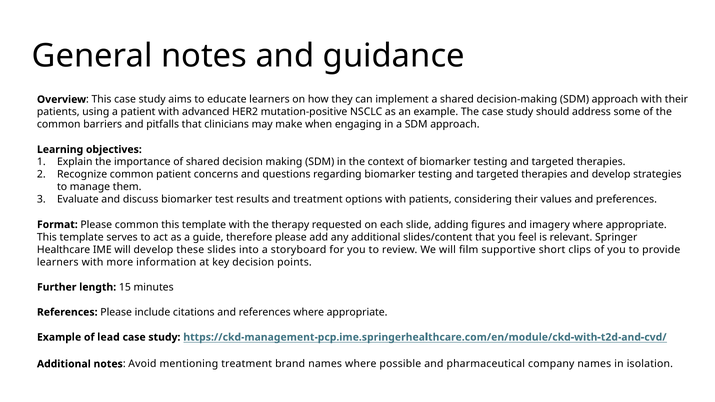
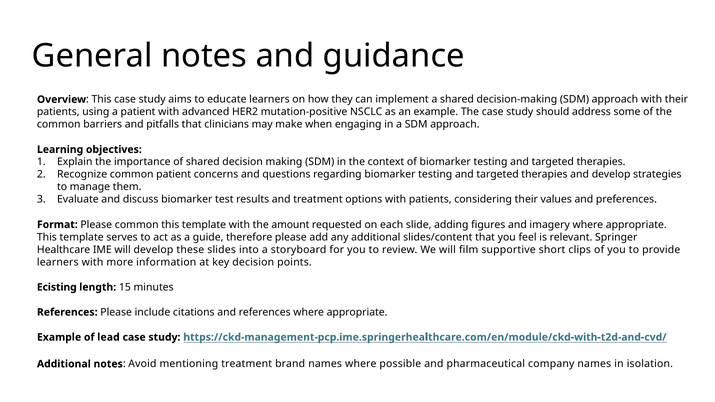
therapy: therapy -> amount
Further: Further -> Ecisting
